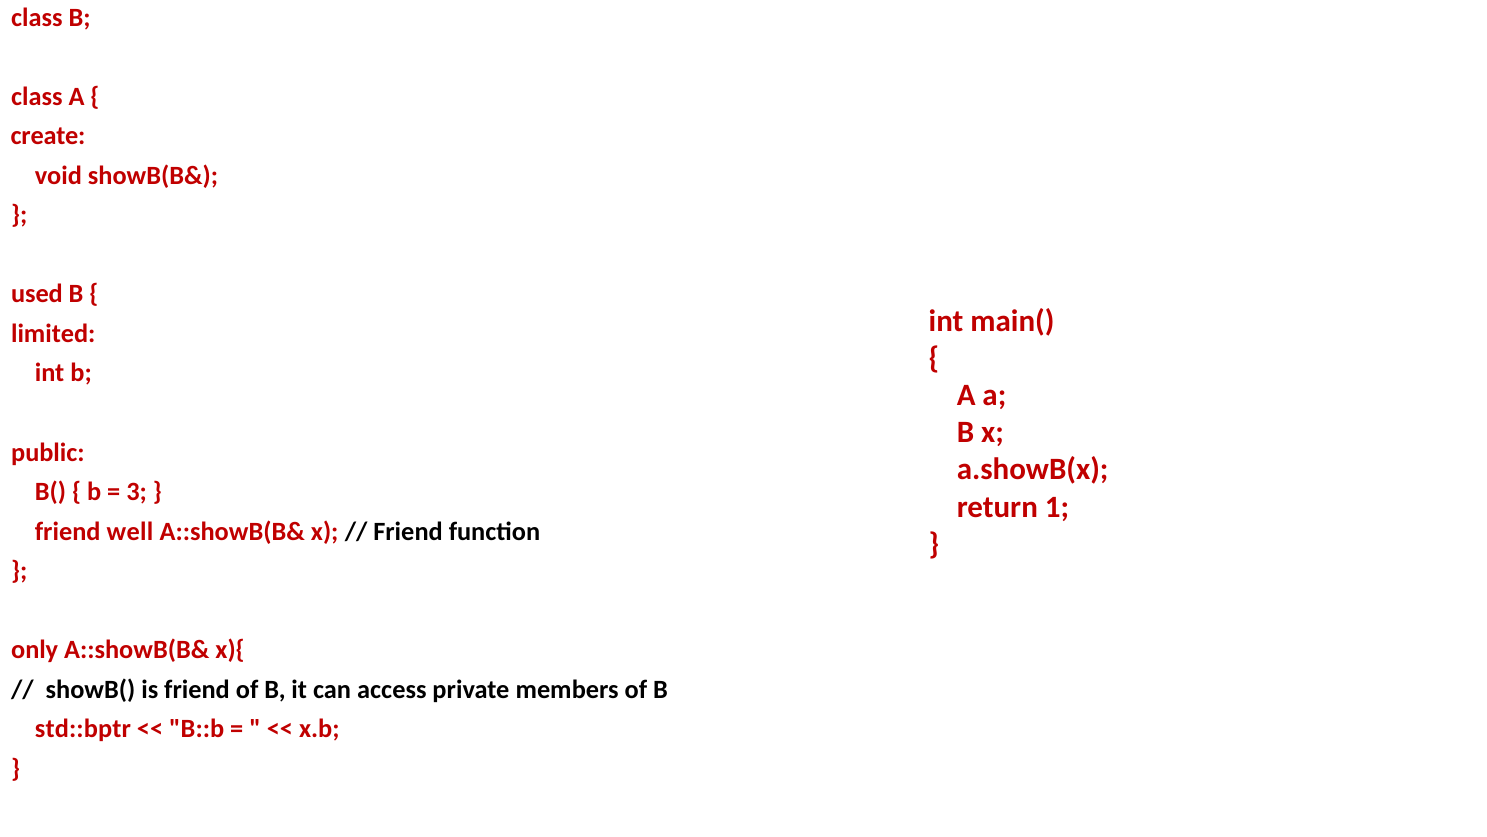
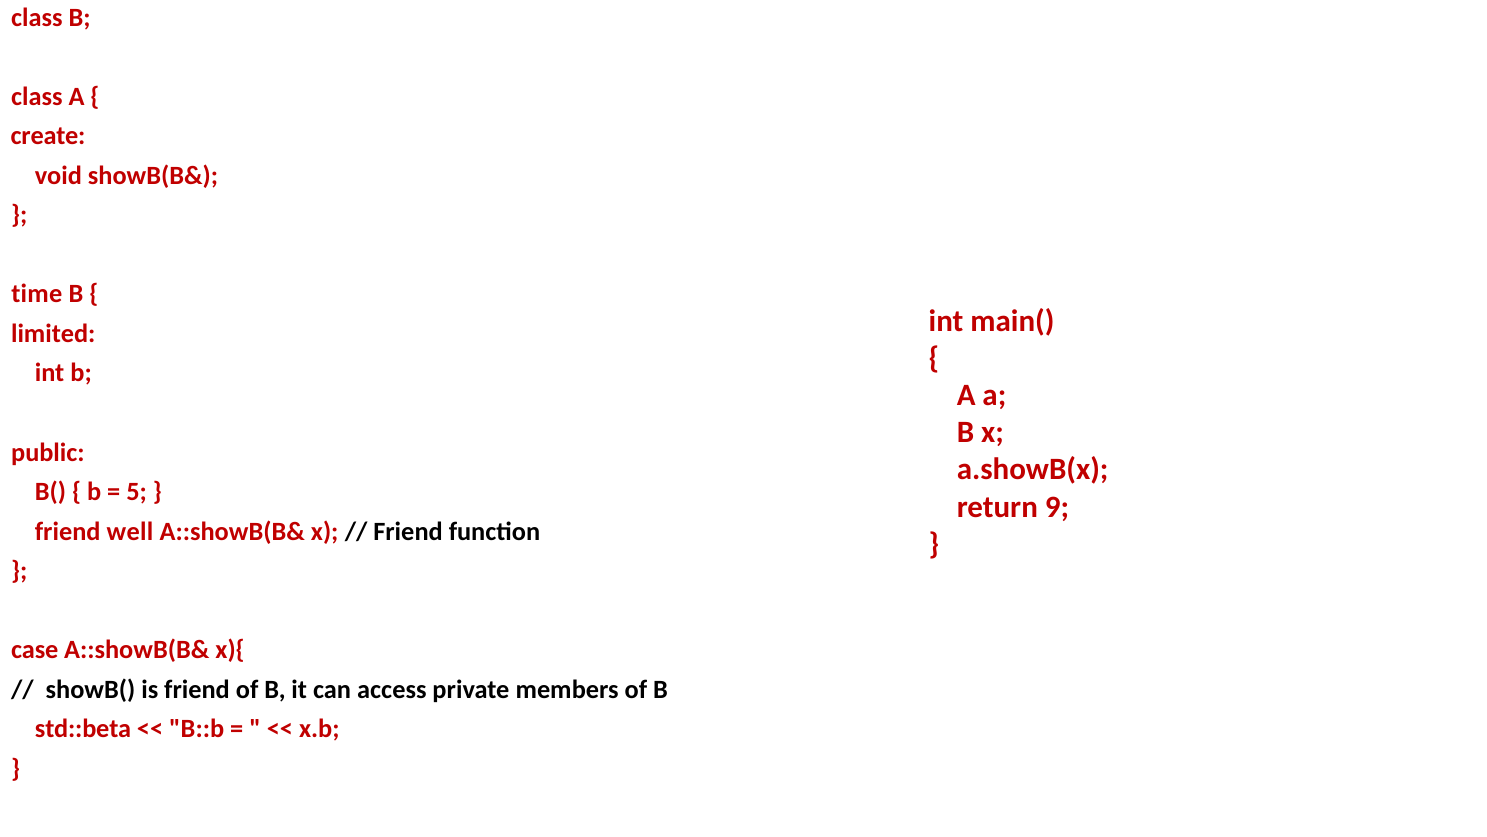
used: used -> time
3: 3 -> 5
1: 1 -> 9
only: only -> case
std::bptr: std::bptr -> std::beta
